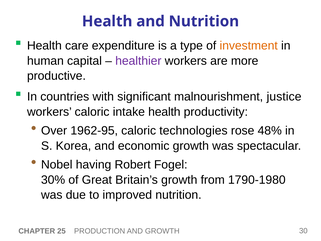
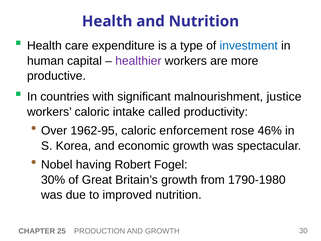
investment colour: orange -> blue
intake health: health -> called
technologies: technologies -> enforcement
48%: 48% -> 46%
